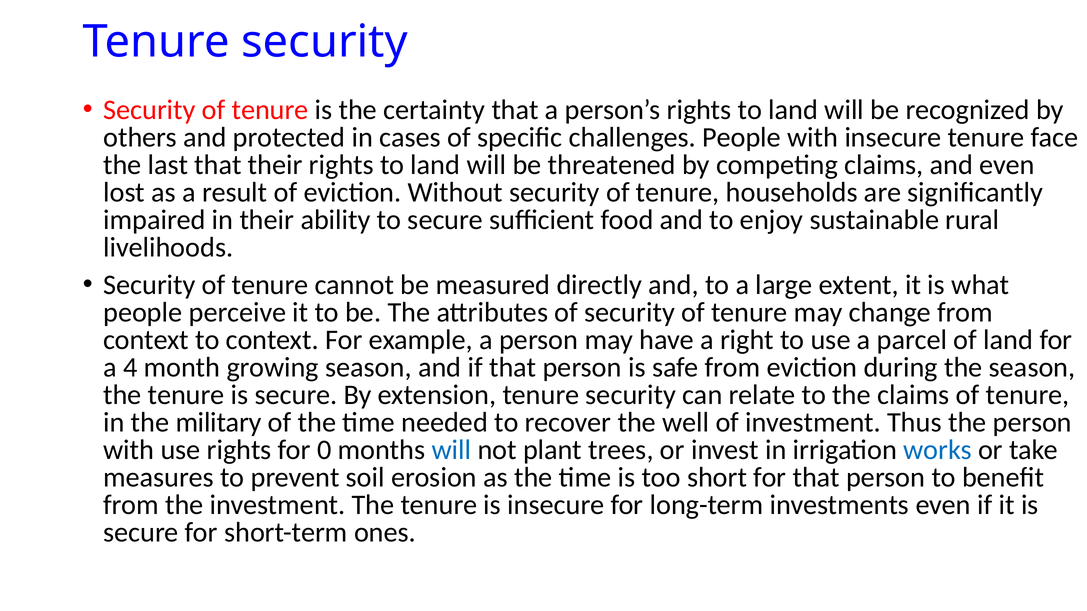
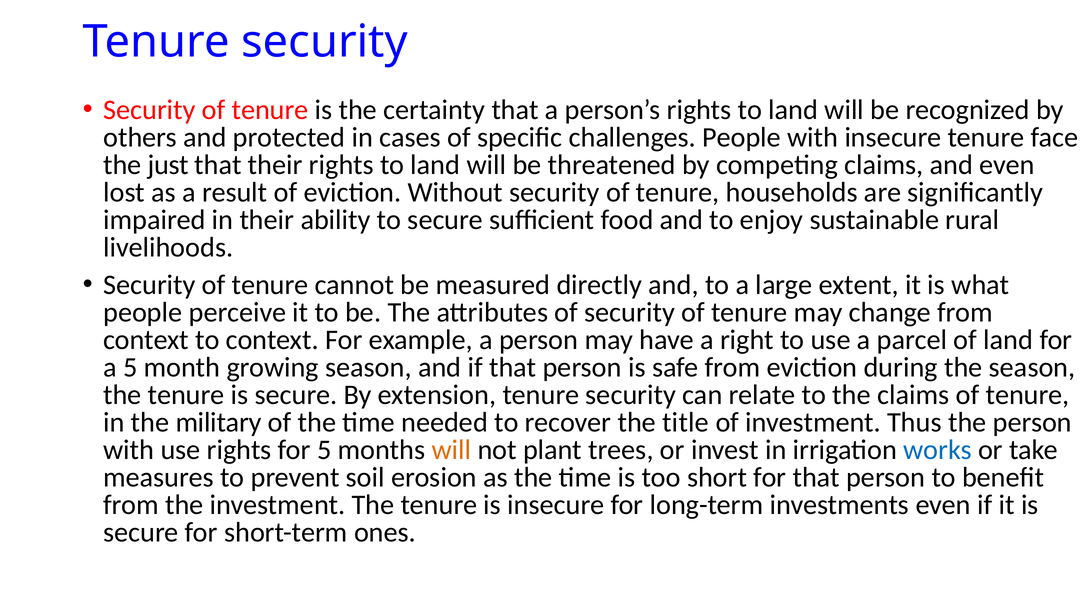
last: last -> just
a 4: 4 -> 5
well: well -> title
for 0: 0 -> 5
will at (451, 450) colour: blue -> orange
